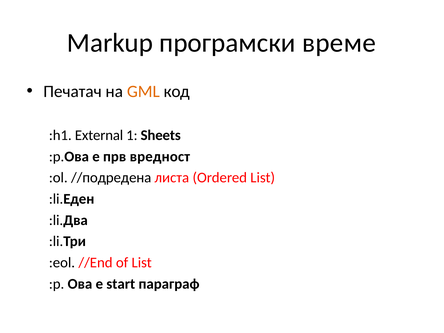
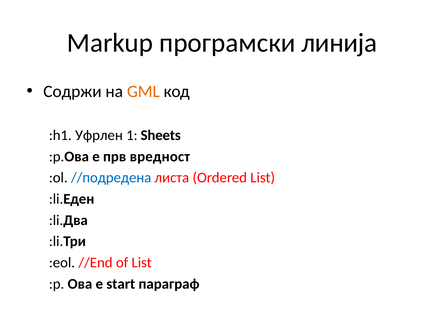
време: време -> линија
Печатач: Печатач -> Содржи
External: External -> Уфрлен
//подредена colour: black -> blue
